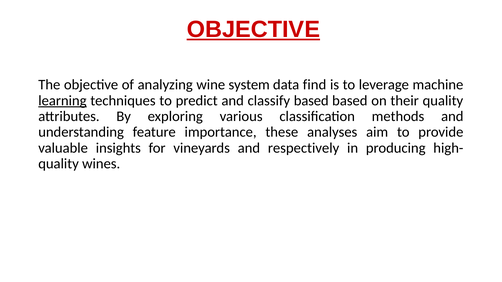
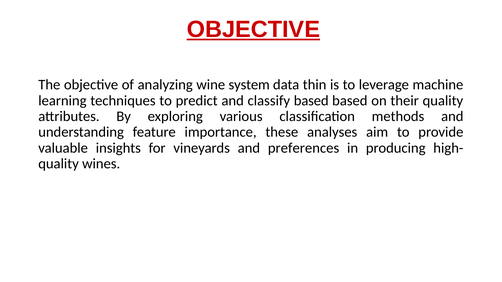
find: find -> thin
learning underline: present -> none
respectively: respectively -> preferences
